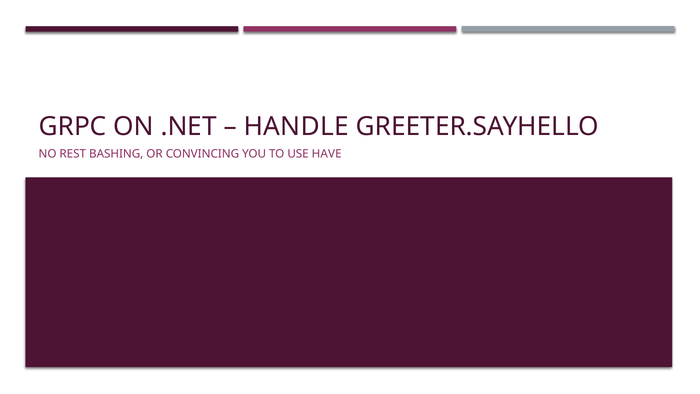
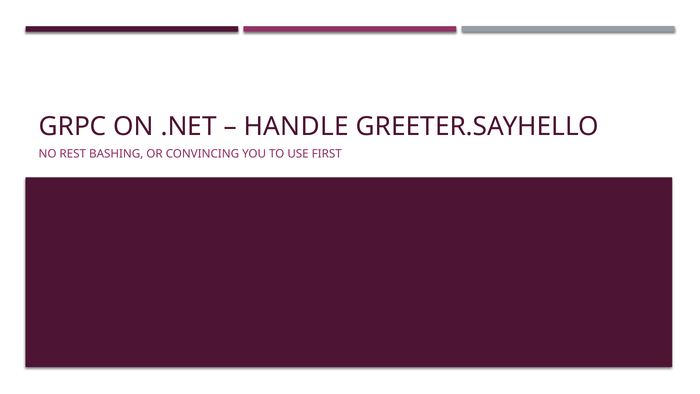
HAVE: HAVE -> FIRST
